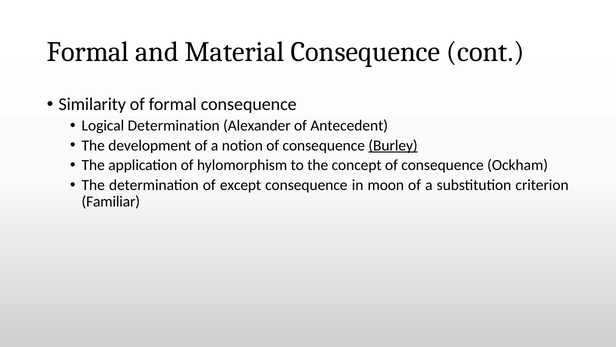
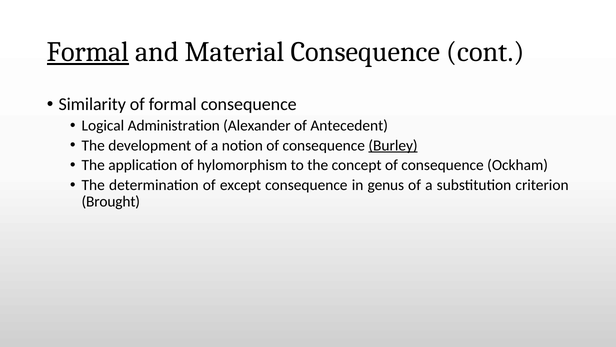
Formal at (88, 52) underline: none -> present
Logical Determination: Determination -> Administration
moon: moon -> genus
Familiar: Familiar -> Brought
